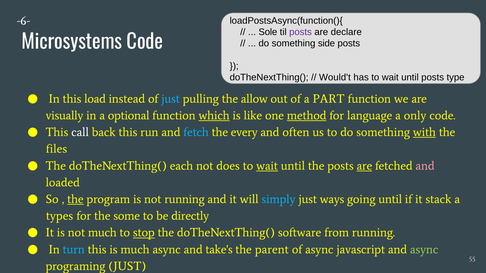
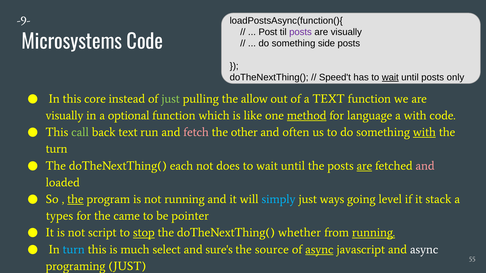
-6-: -6- -> -9-
Sole: Sole -> Post
declare at (346, 32): declare -> visually
Would't: Would't -> Speed't
wait at (390, 77) underline: none -> present
type: type -> only
load: load -> core
just at (171, 99) colour: light blue -> light green
a PART: PART -> TEXT
which underline: present -> none
a only: only -> with
call colour: white -> light green
back this: this -> text
fetch colour: light blue -> pink
every: every -> other
files at (56, 149): files -> turn
wait at (267, 166) underline: present -> none
going until: until -> level
some: some -> came
directly: directly -> pointer
not much: much -> script
software: software -> whether
running at (373, 233) underline: none -> present
much async: async -> select
take's: take's -> sure's
parent: parent -> source
async at (319, 250) underline: none -> present
async at (424, 250) colour: light green -> white
